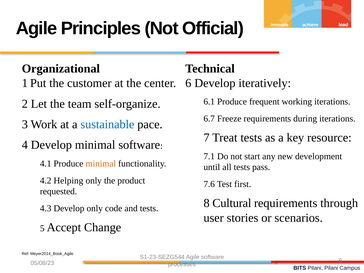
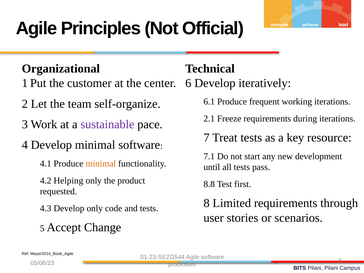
6.7: 6.7 -> 2.1
sustainable colour: blue -> purple
7.6: 7.6 -> 8.8
Cultural: Cultural -> Limited
